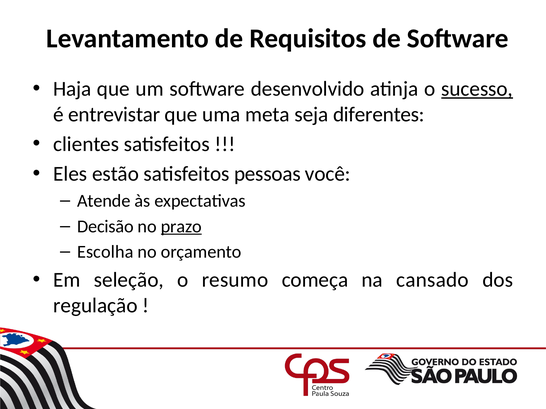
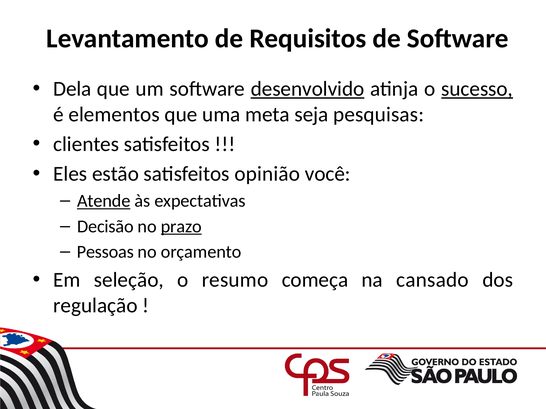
Haja: Haja -> Dela
desenvolvido underline: none -> present
entrevistar: entrevistar -> elementos
diferentes: diferentes -> pesquisas
pessoas: pessoas -> opinião
Atende underline: none -> present
Escolha: Escolha -> Pessoas
